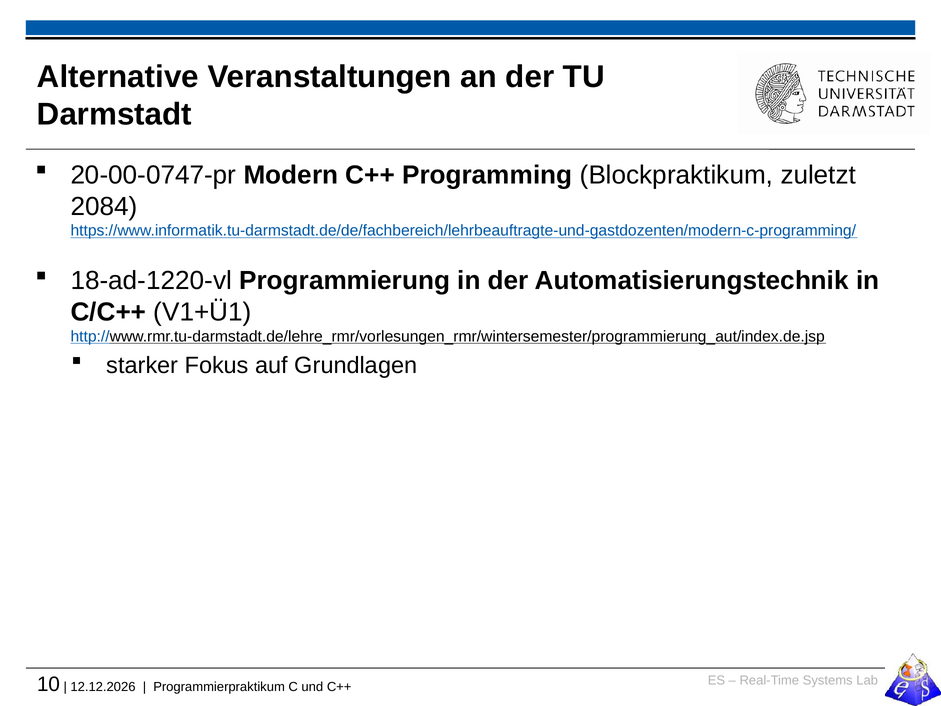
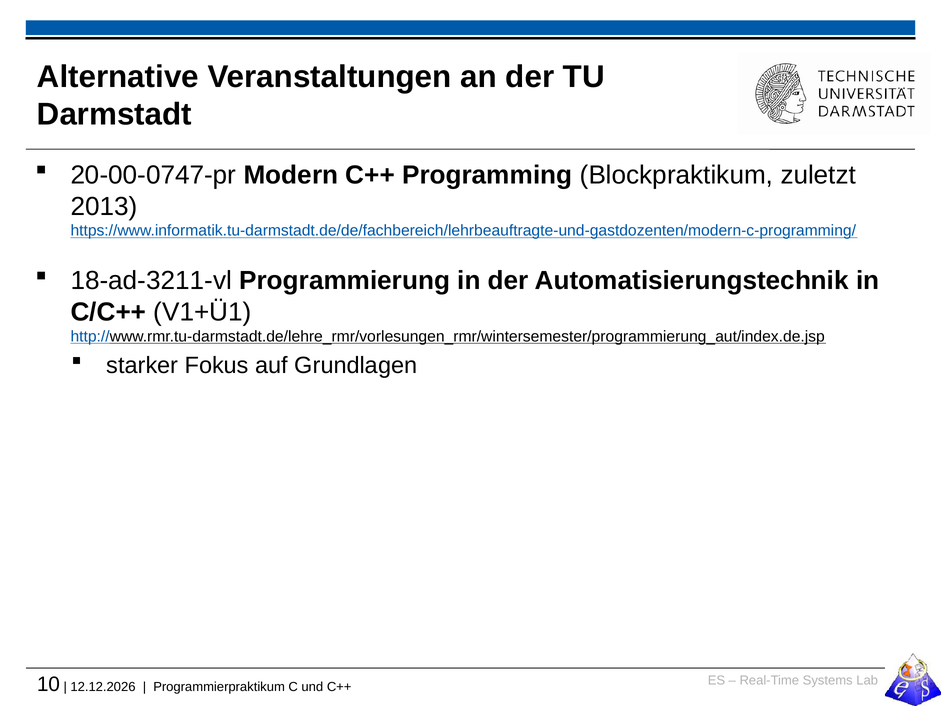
2084: 2084 -> 2013
18-ad-1220-vl: 18-ad-1220-vl -> 18-ad-3211-vl
